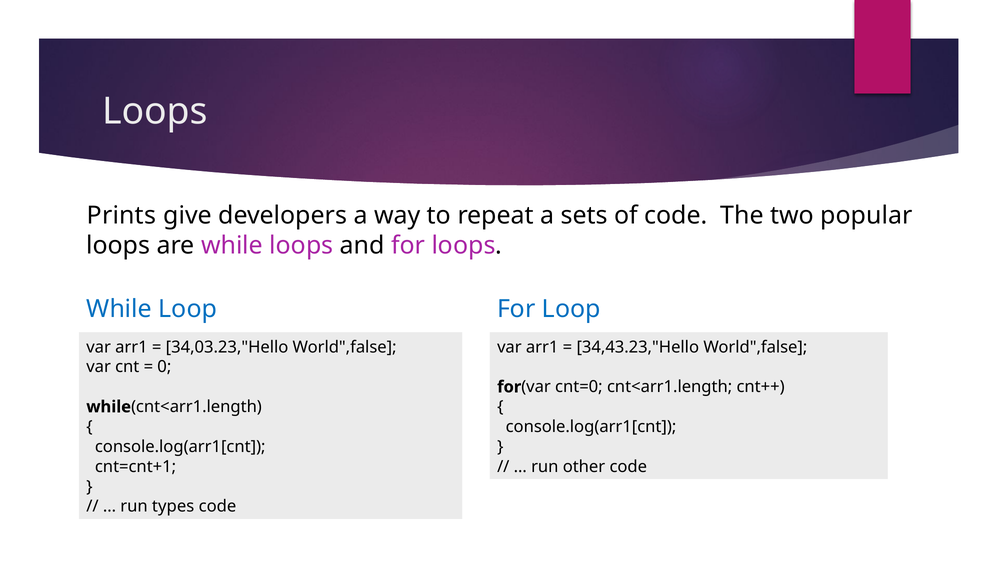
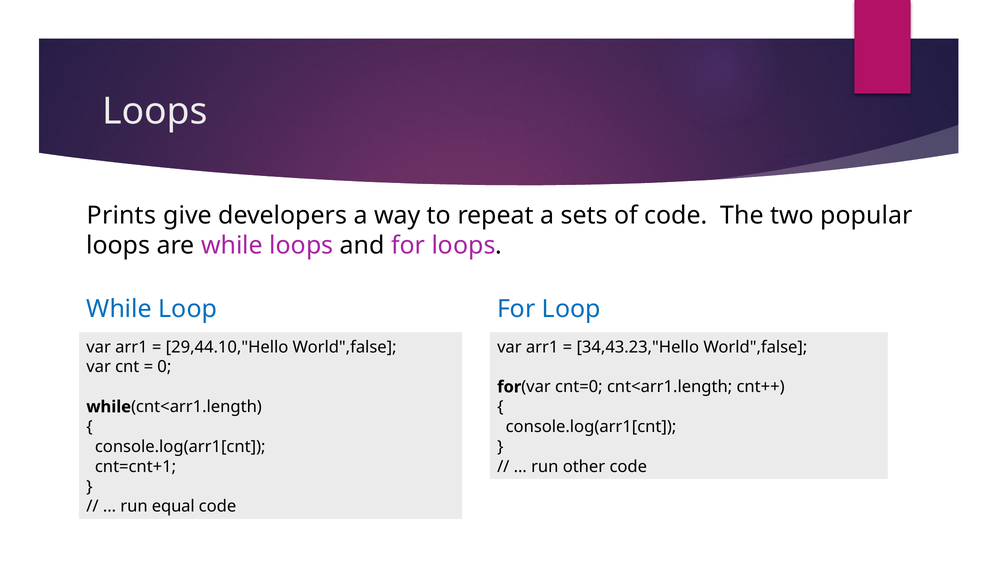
34,03.23,"Hello: 34,03.23,"Hello -> 29,44.10,"Hello
types: types -> equal
